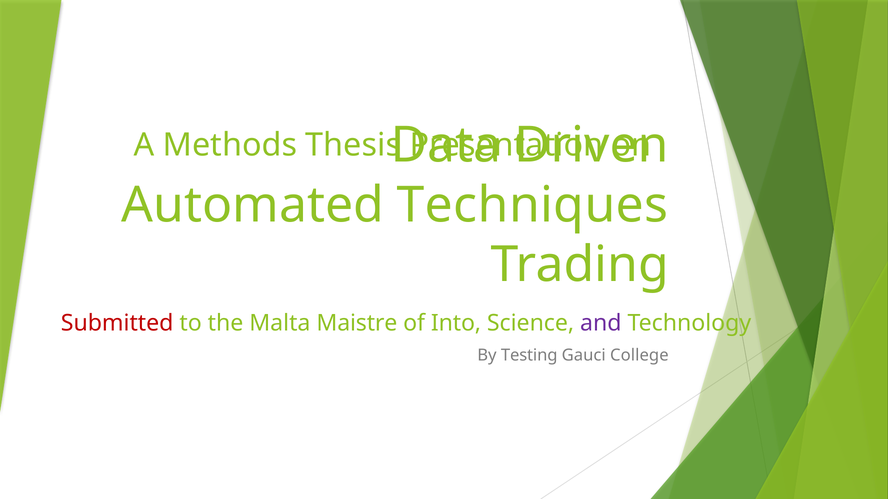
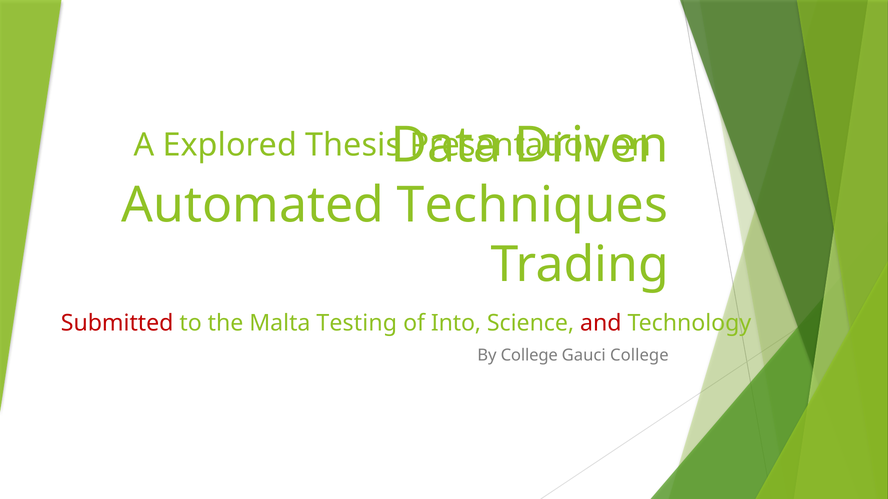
Methods: Methods -> Explored
Maistre: Maistre -> Testing
and colour: purple -> red
By Testing: Testing -> College
